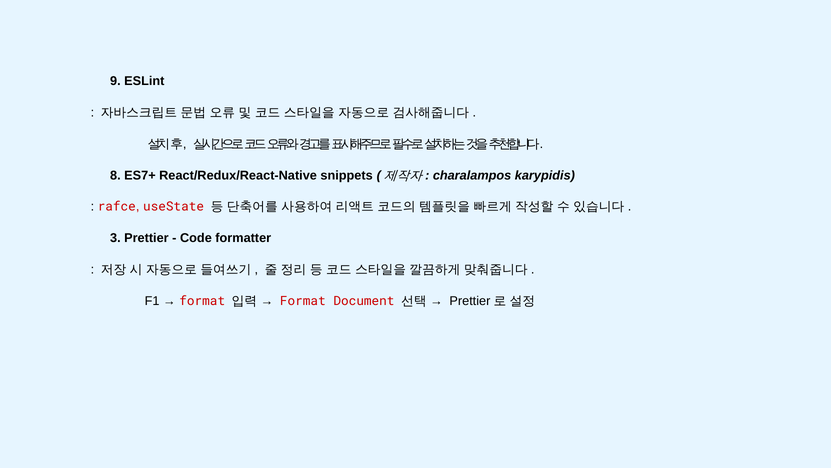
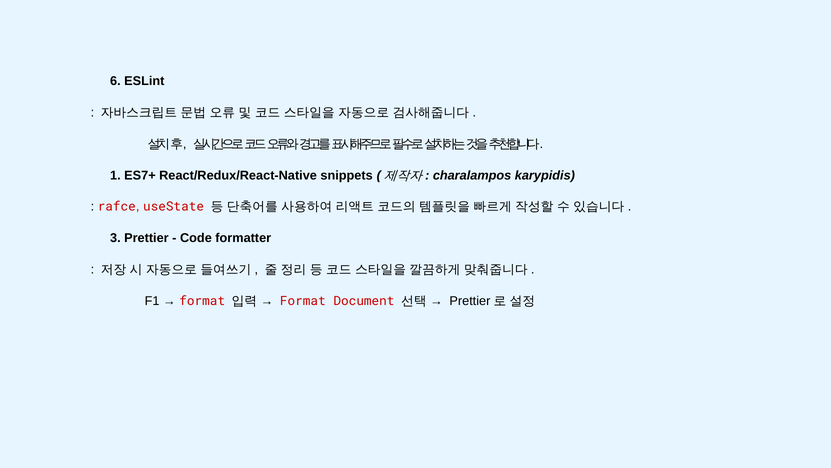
9: 9 -> 6
8: 8 -> 1
